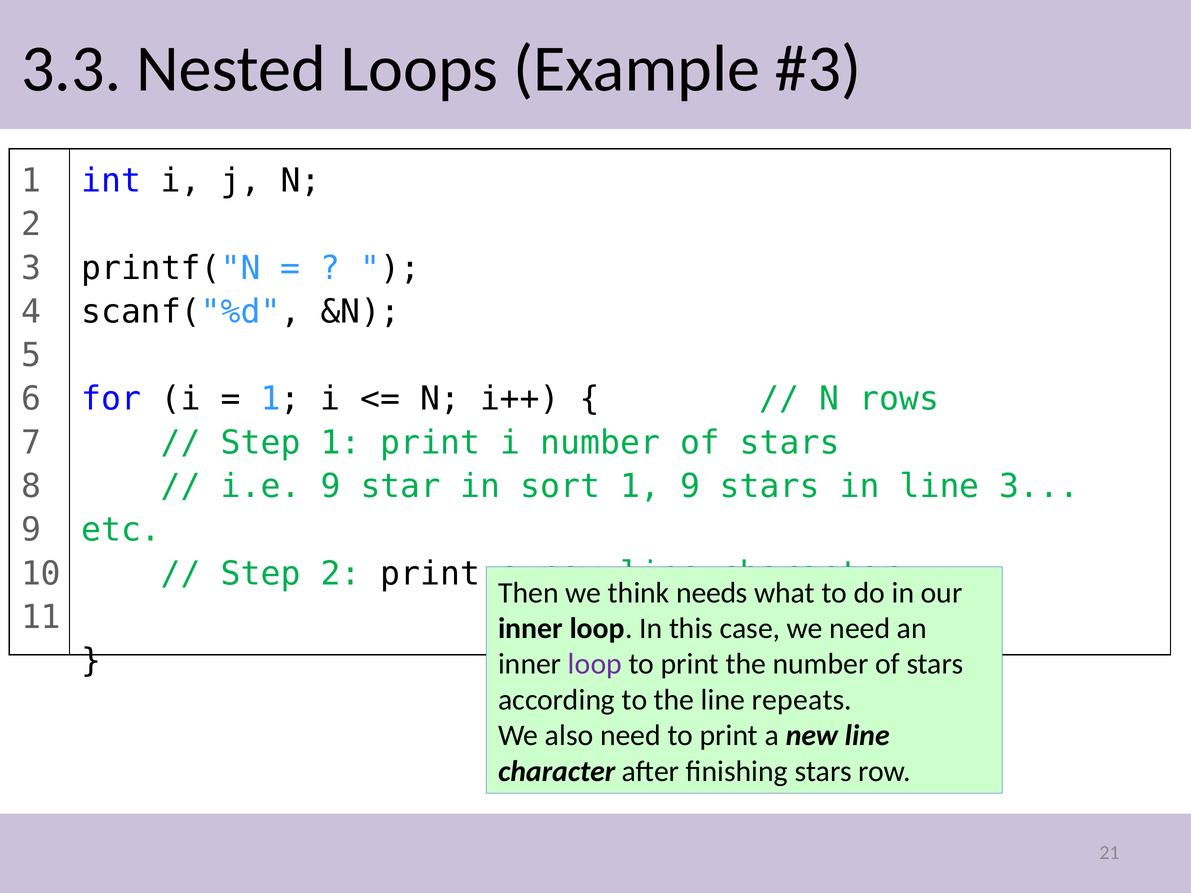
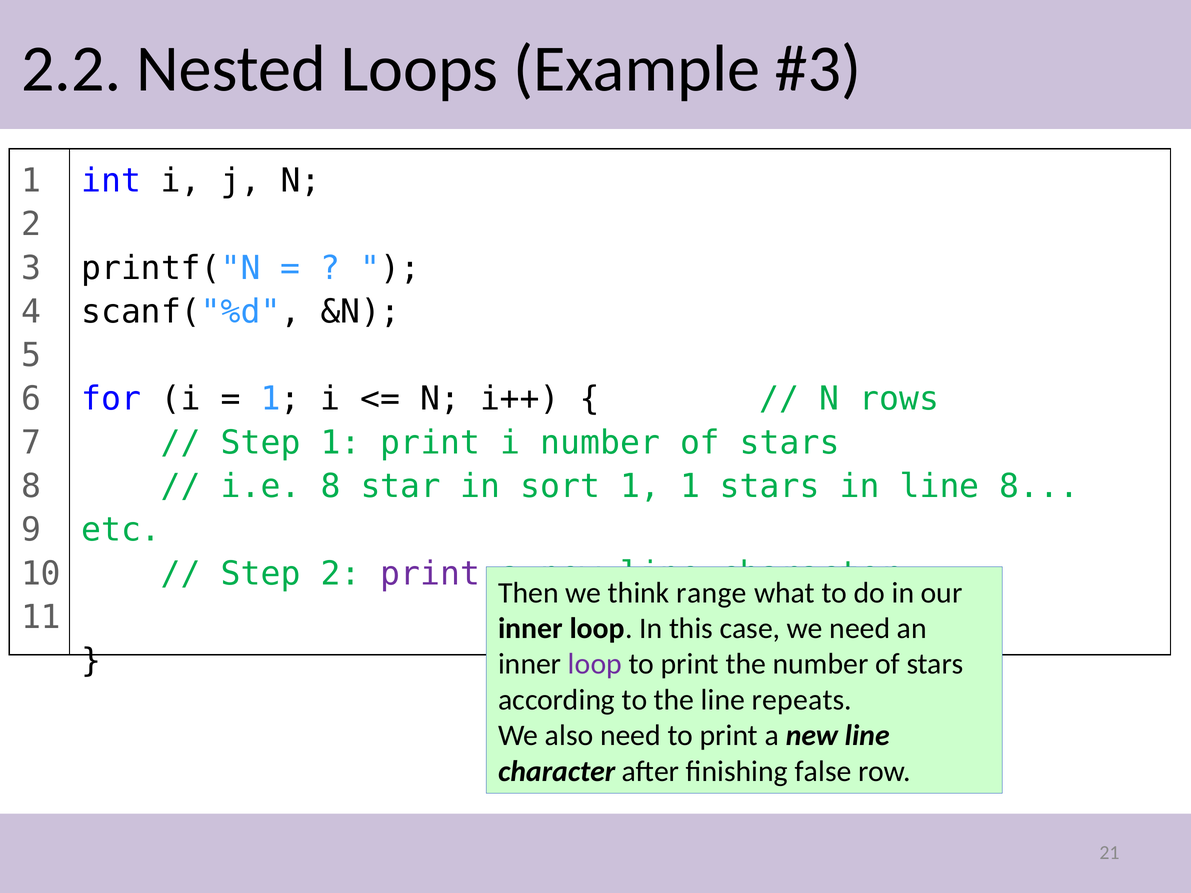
3.3: 3.3 -> 2.2
i.e 9: 9 -> 8
1 9: 9 -> 1
line 3: 3 -> 8
print at (430, 574) colour: black -> purple
needs: needs -> range
finishing stars: stars -> false
